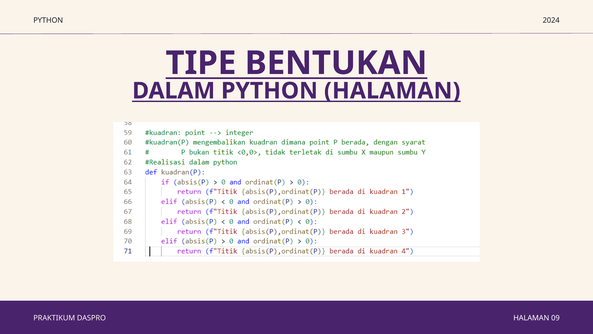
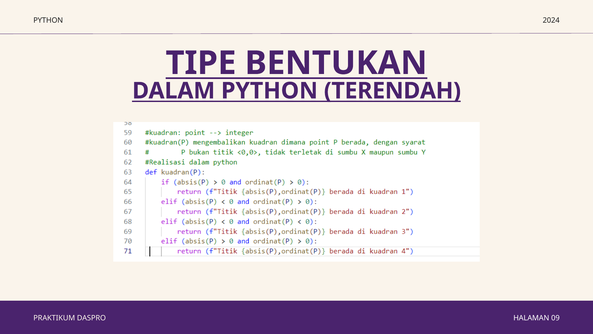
PYTHON HALAMAN: HALAMAN -> TERENDAH
